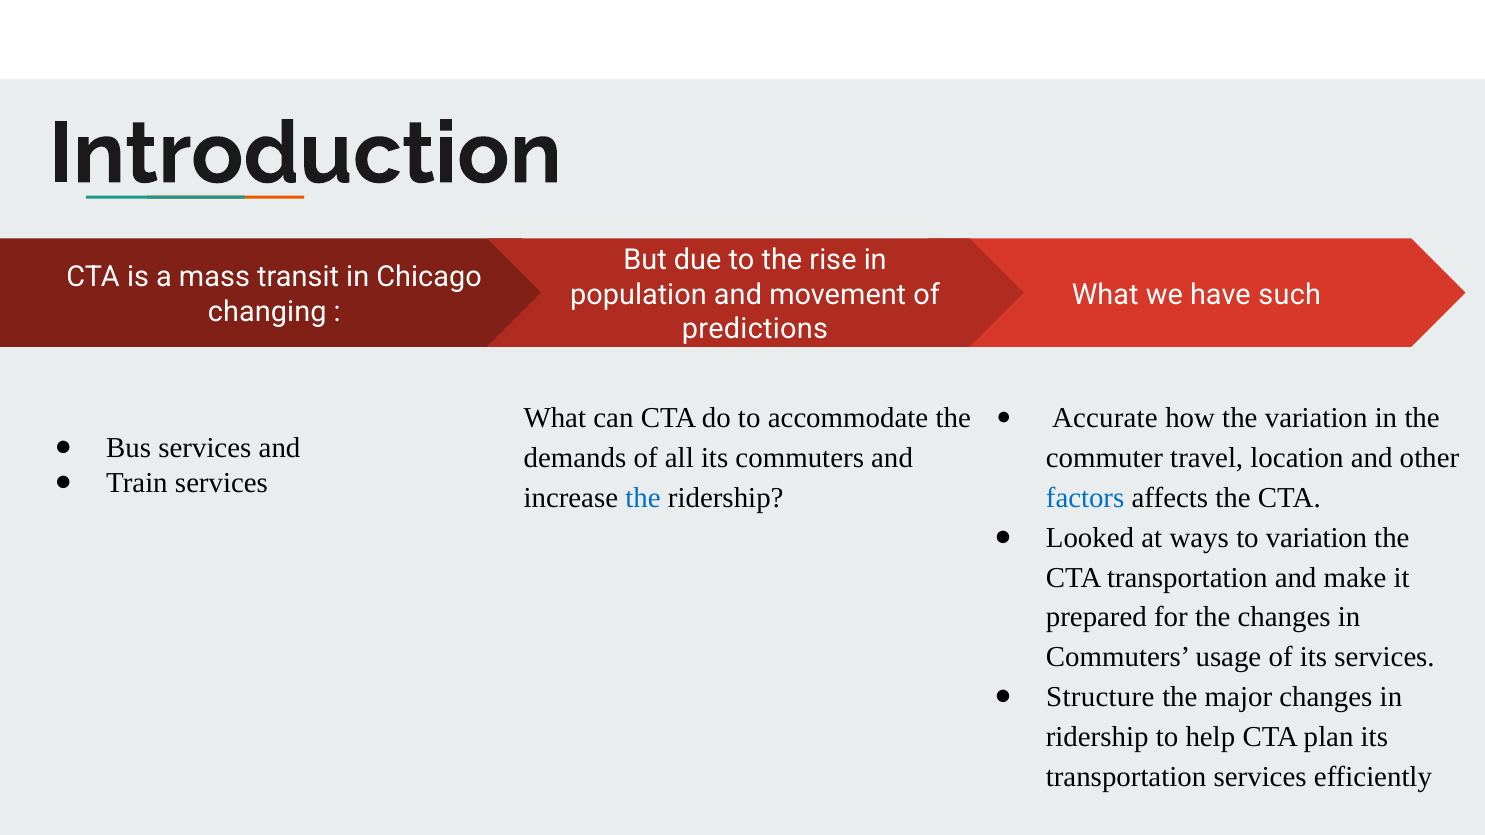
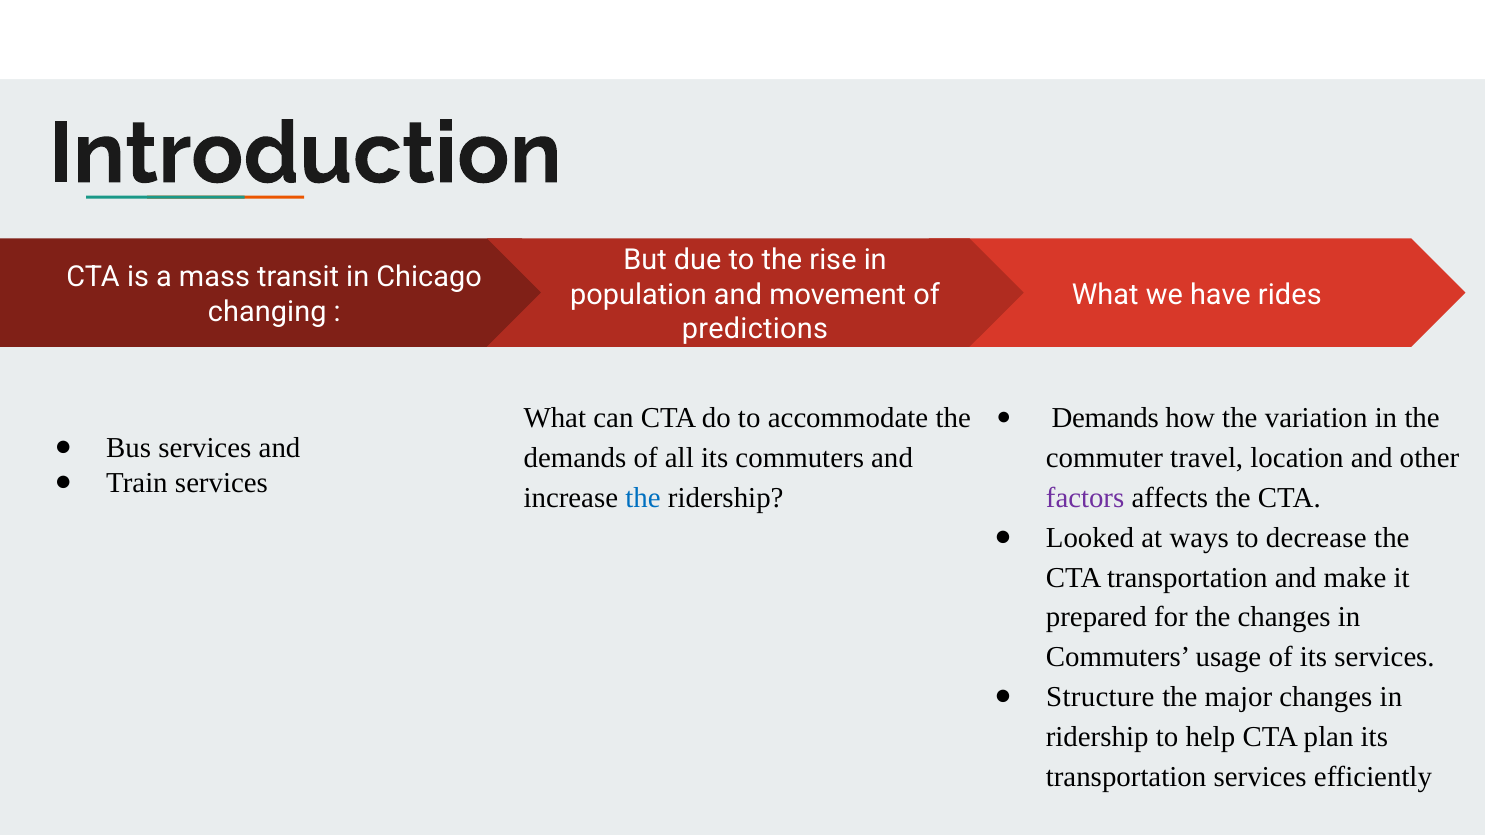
such: such -> rides
Accurate at (1105, 419): Accurate -> Demands
factors colour: blue -> purple
to variation: variation -> decrease
